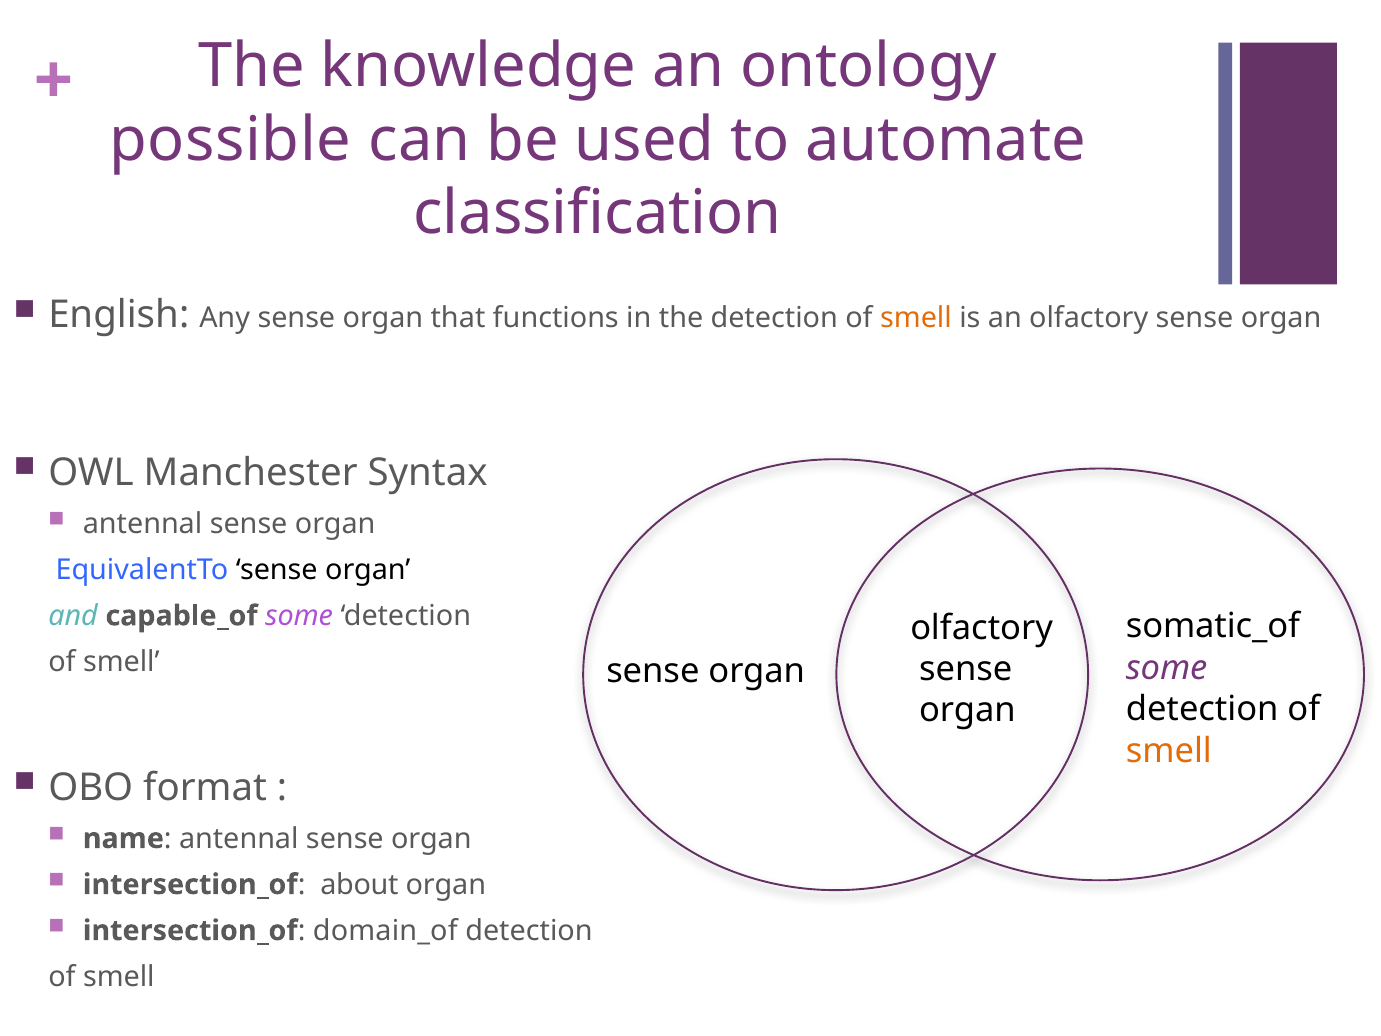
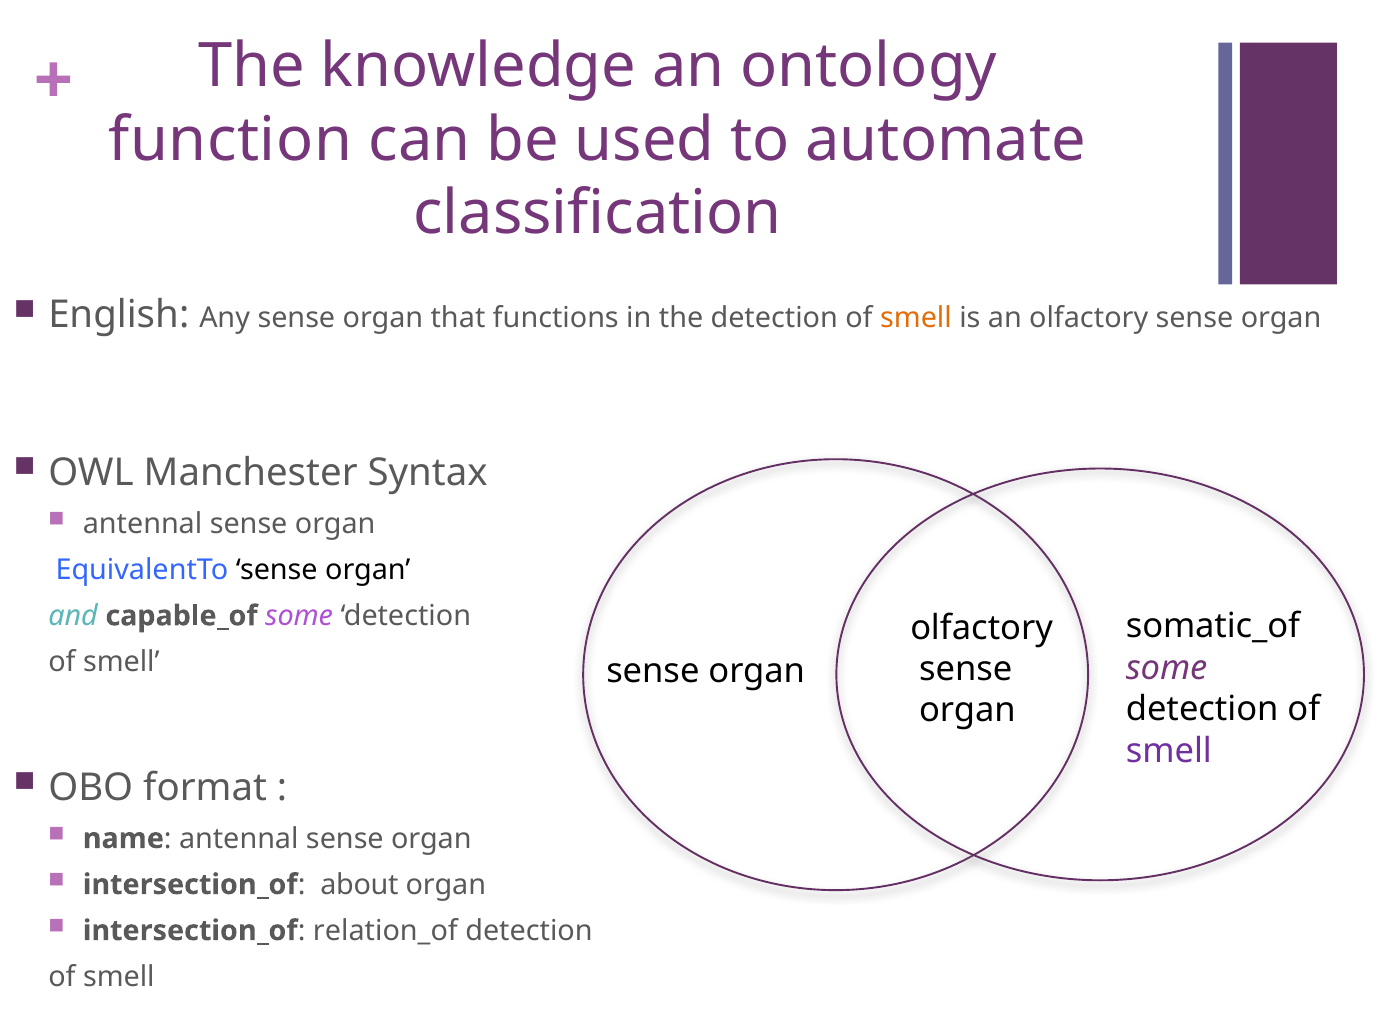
possible: possible -> function
smell at (1169, 751) colour: orange -> purple
domain_of: domain_of -> relation_of
